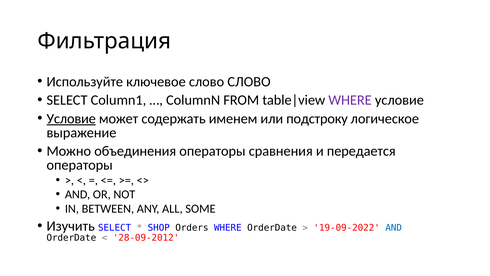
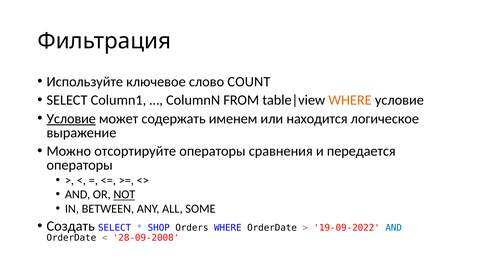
слово СЛОВО: СЛОВО -> COUNT
WHERE at (350, 100) colour: purple -> orange
подстроку: подстроку -> находится
объединения: объединения -> отсортируйте
NOT underline: none -> present
Изучить: Изучить -> Создать
28-09-2012: 28-09-2012 -> 28-09-2008
